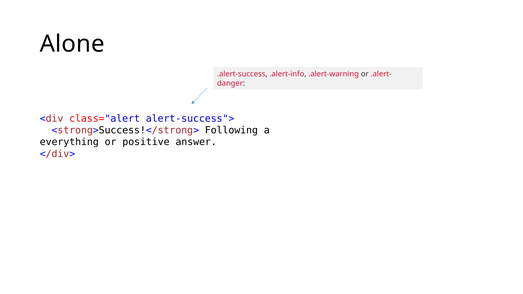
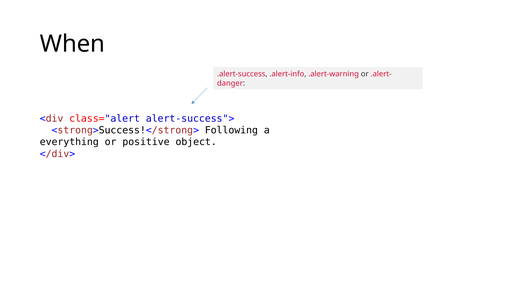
Alone: Alone -> When
answer: answer -> object
